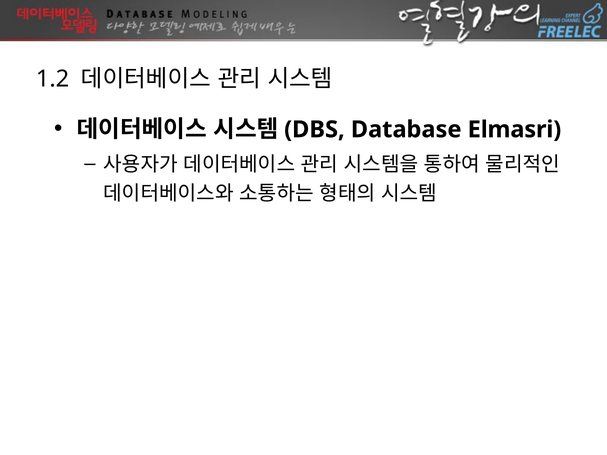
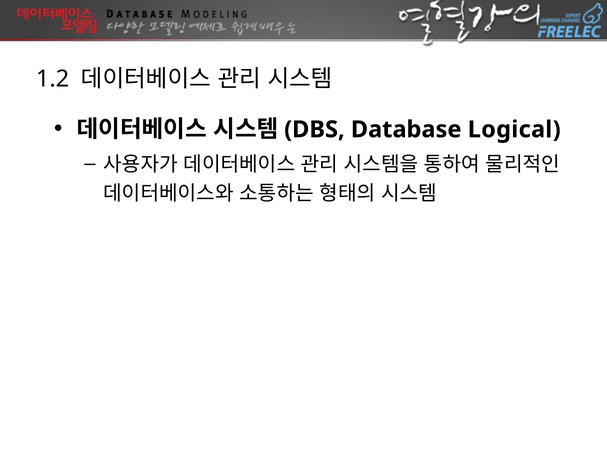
Elmasri: Elmasri -> Logical
